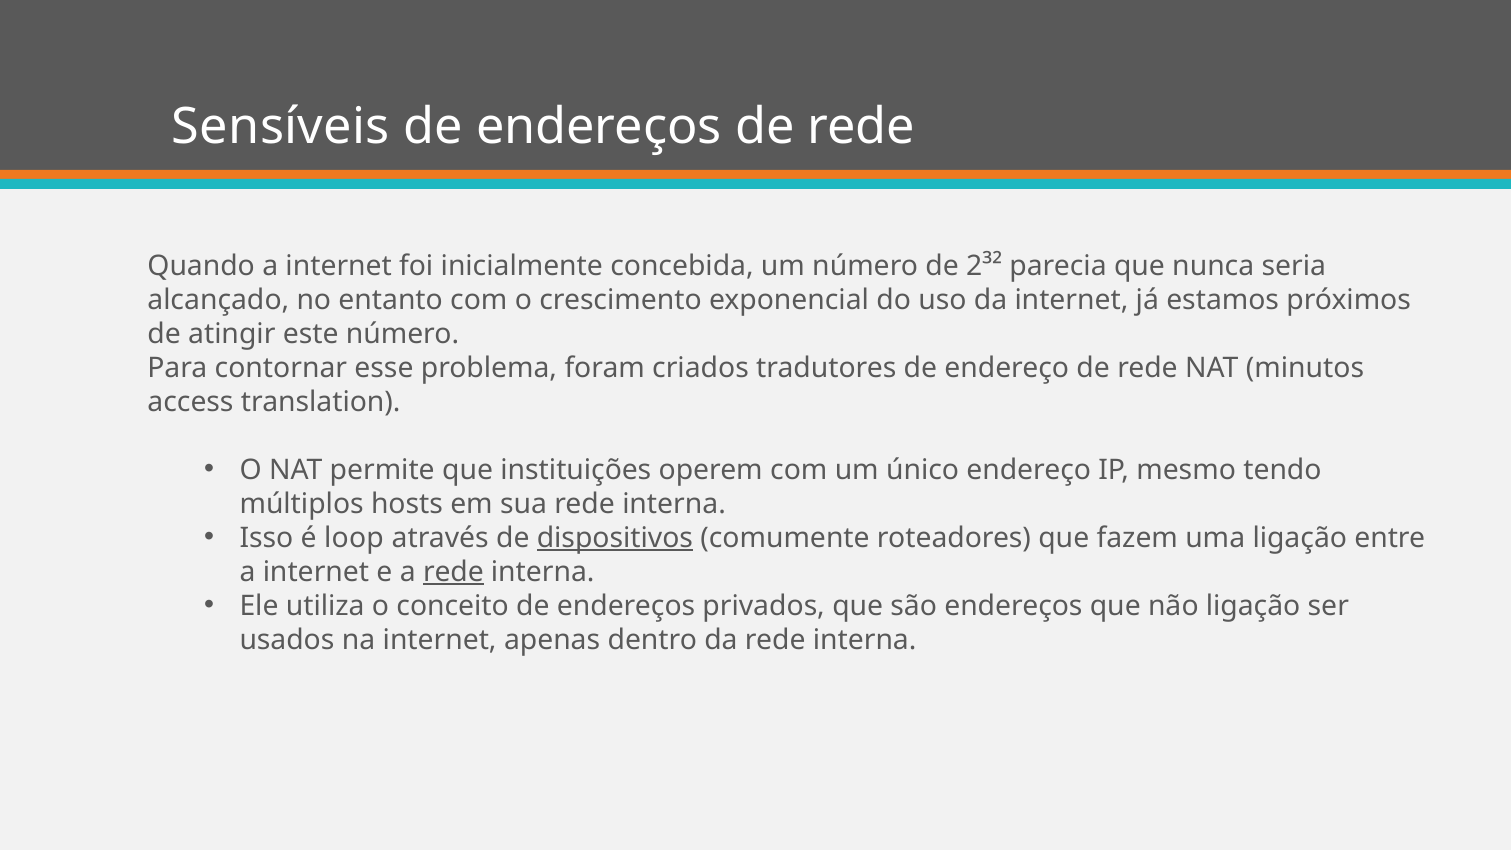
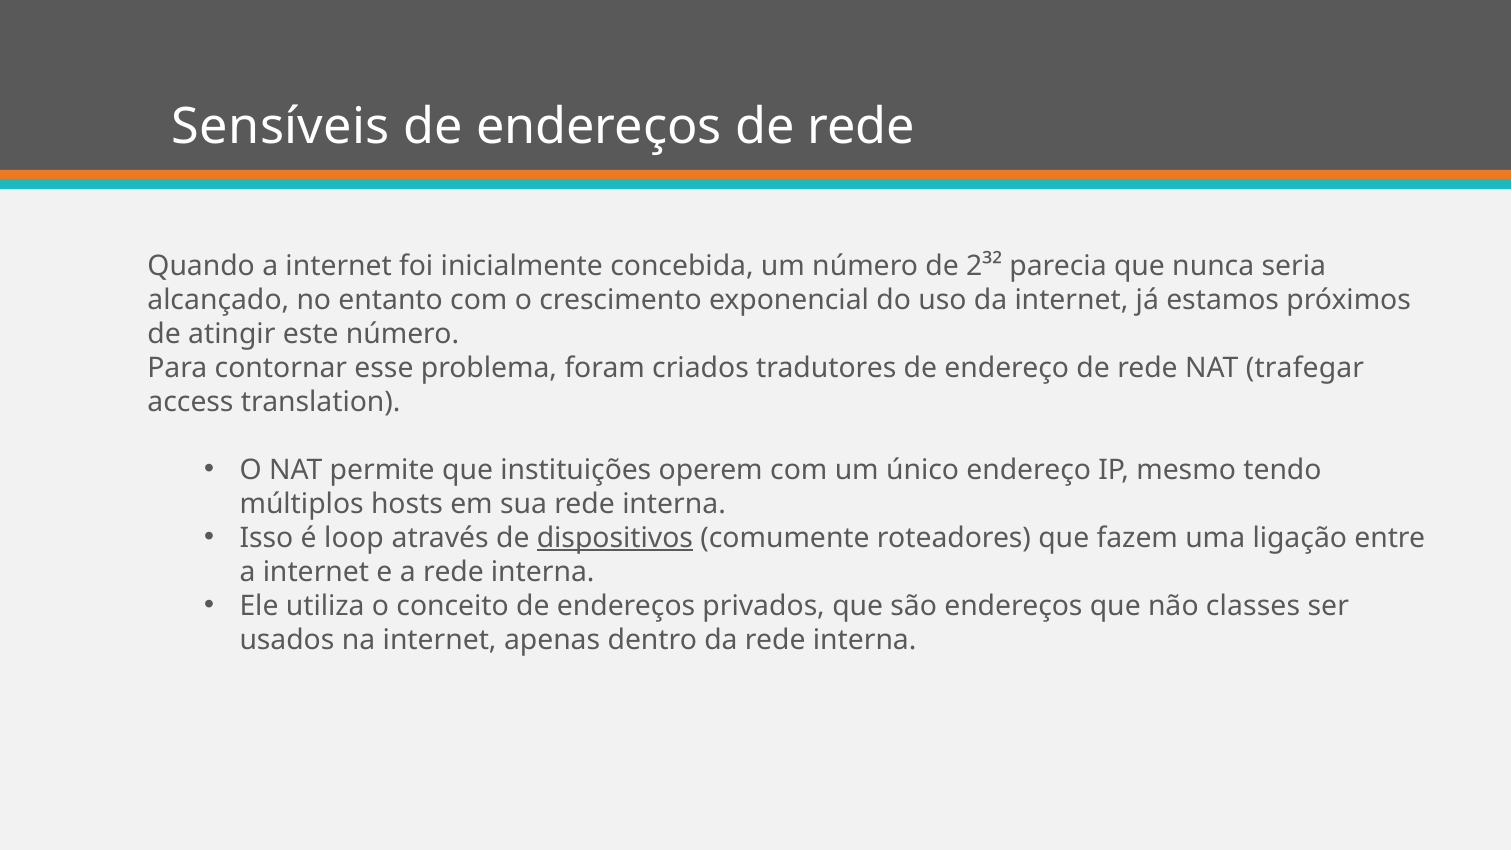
minutos: minutos -> trafegar
rede at (453, 572) underline: present -> none
não ligação: ligação -> classes
